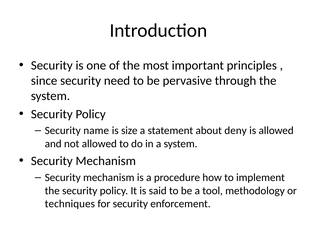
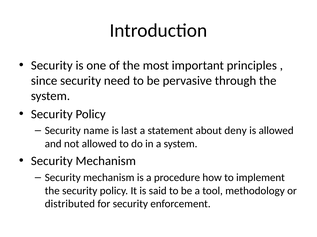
size: size -> last
techniques: techniques -> distributed
